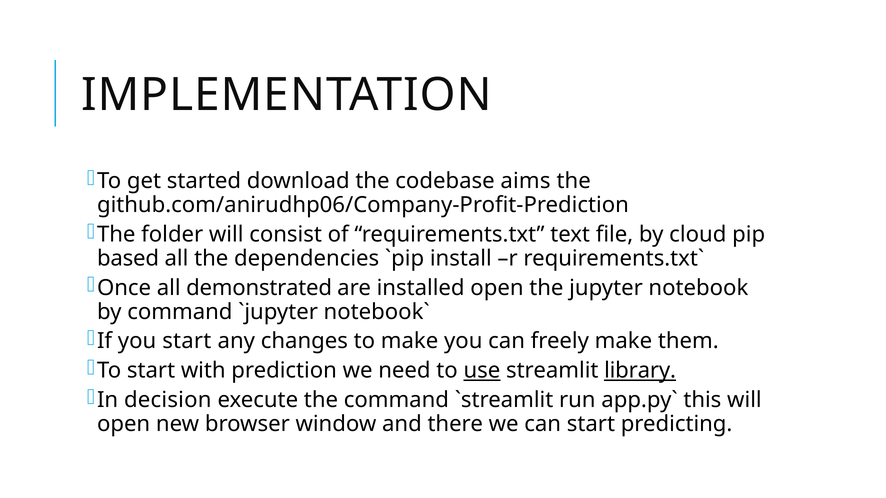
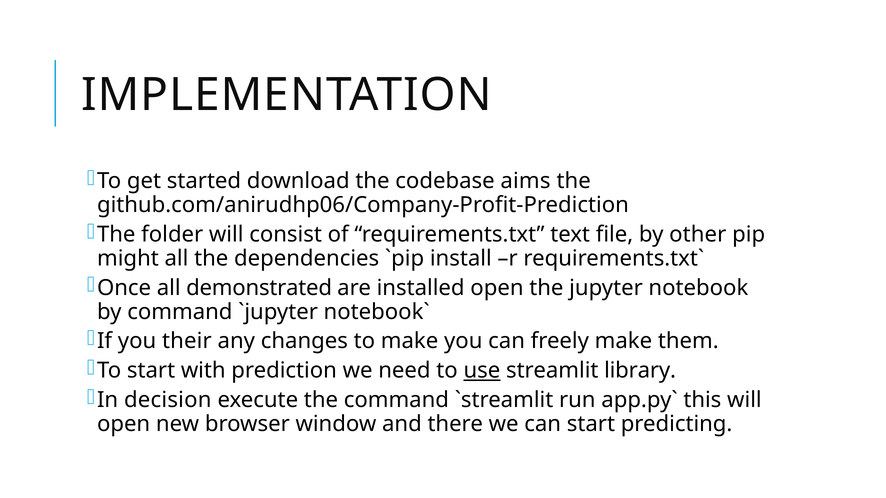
cloud: cloud -> other
based: based -> might
you start: start -> their
library underline: present -> none
